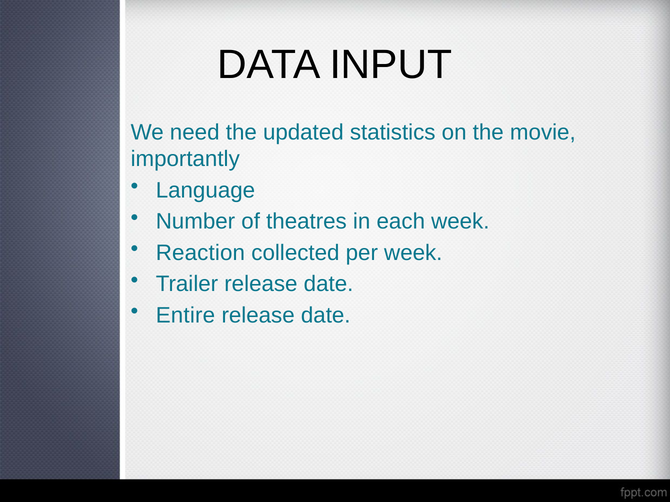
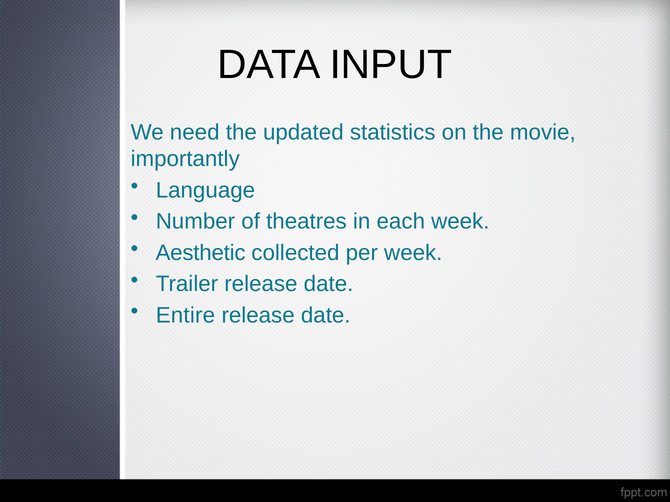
Reaction: Reaction -> Aesthetic
